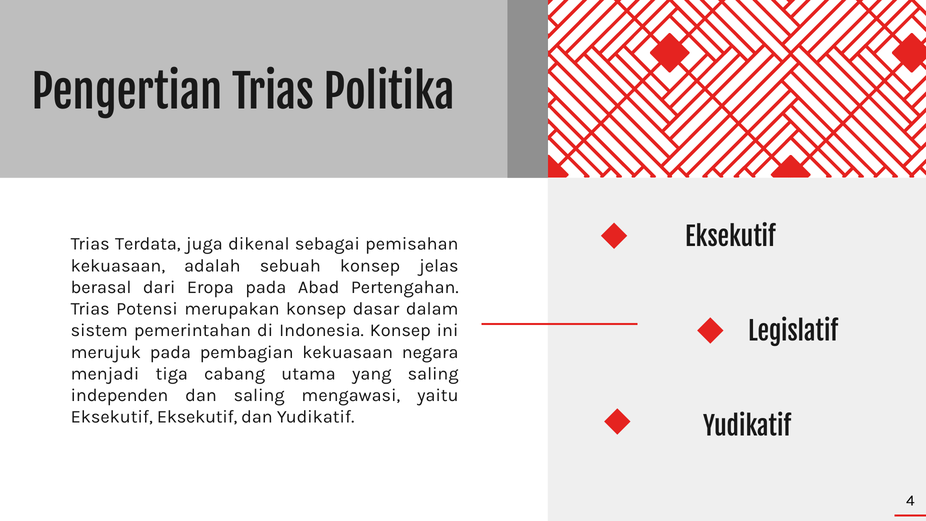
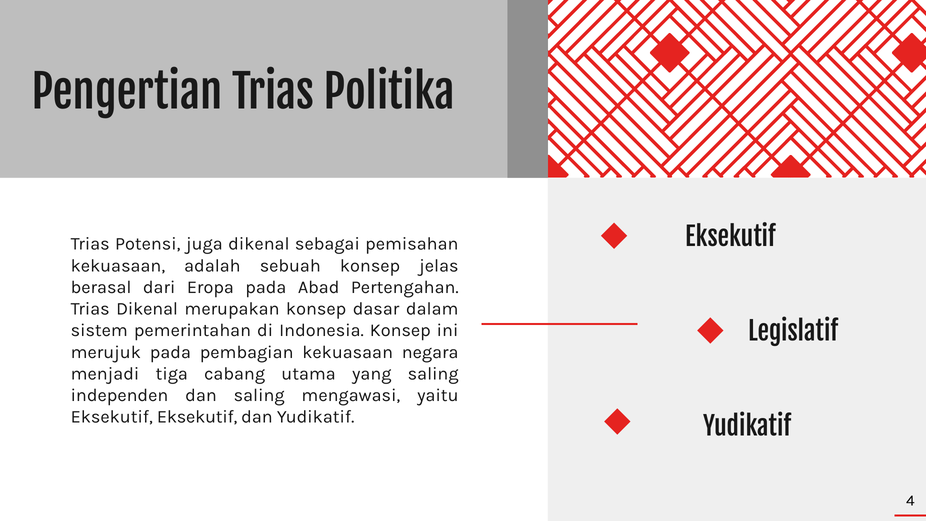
Terdata: Terdata -> Potensi
Trias Potensi: Potensi -> Dikenal
